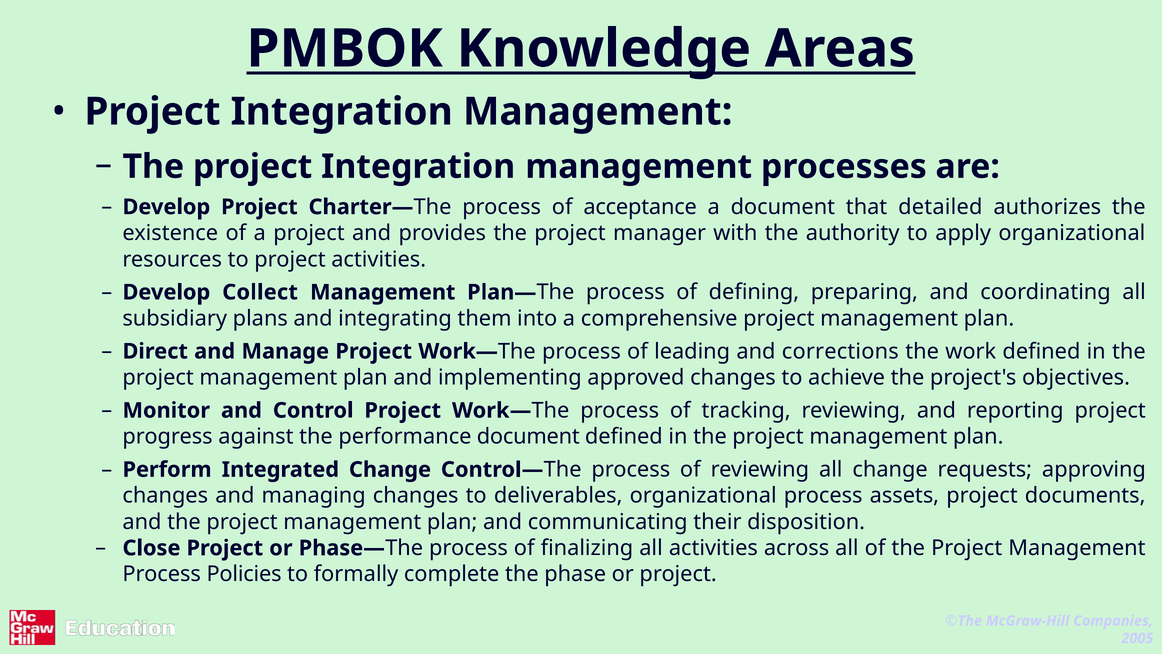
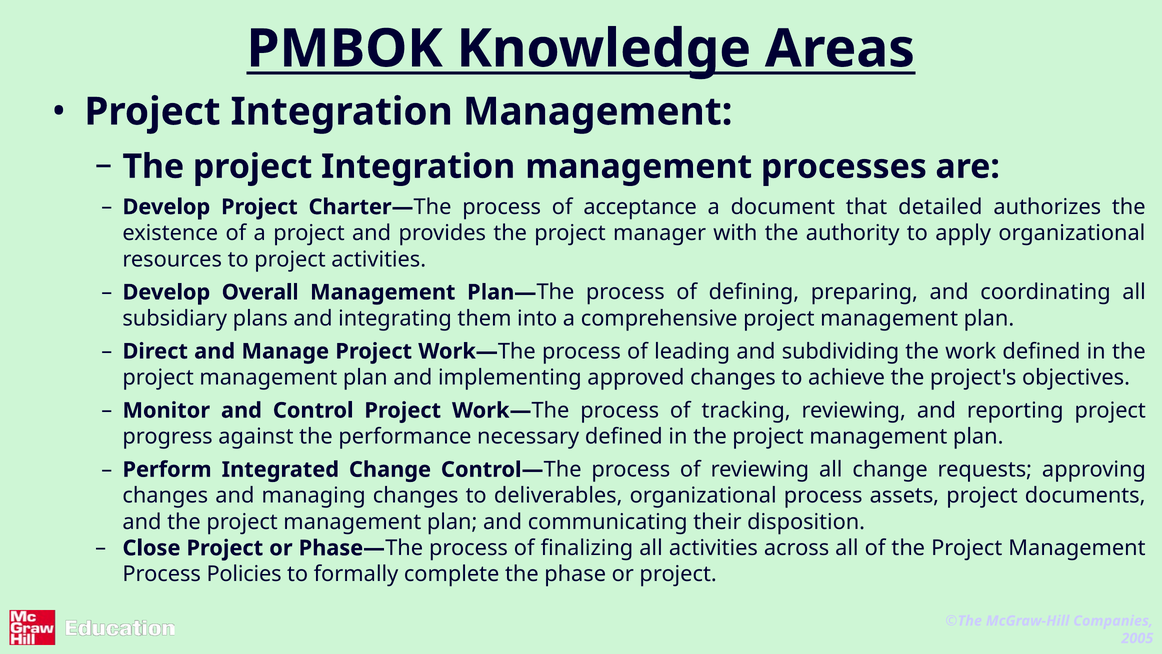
Collect: Collect -> Overall
corrections: corrections -> subdividing
performance document: document -> necessary
